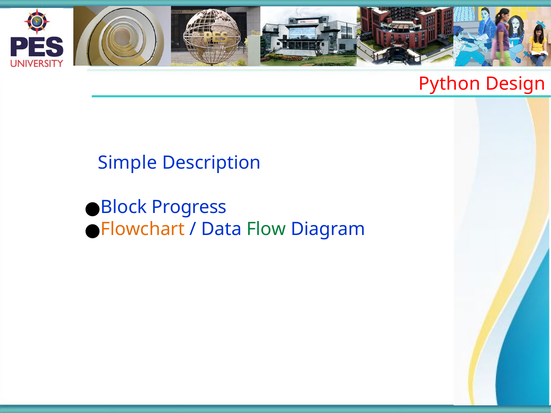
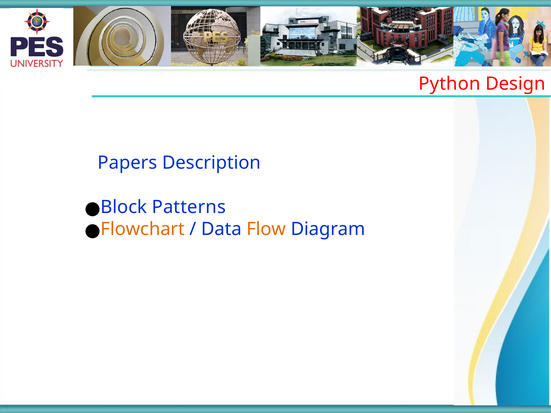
Simple: Simple -> Papers
Progress: Progress -> Patterns
Flow colour: green -> orange
